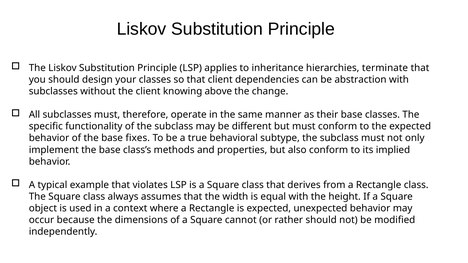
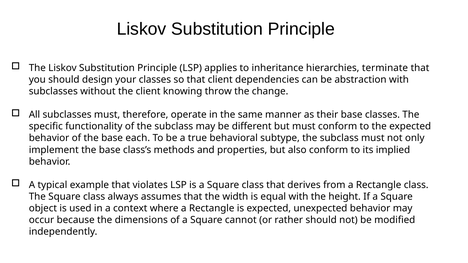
above: above -> throw
fixes: fixes -> each
